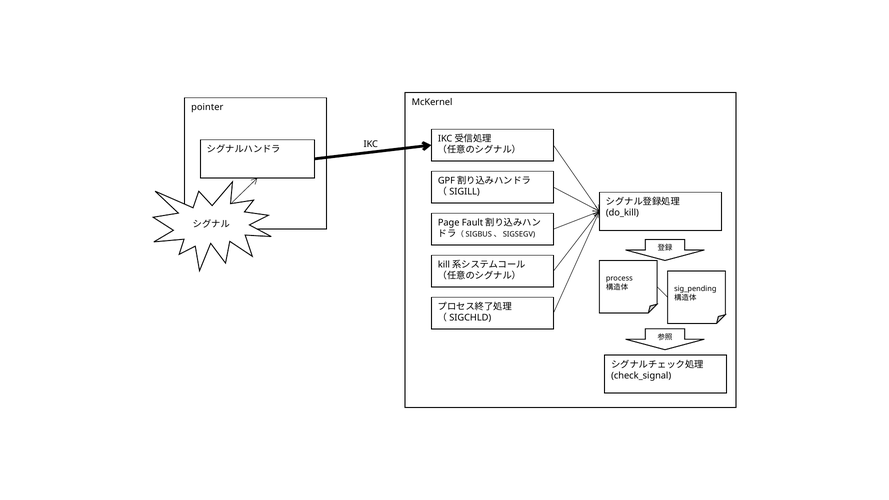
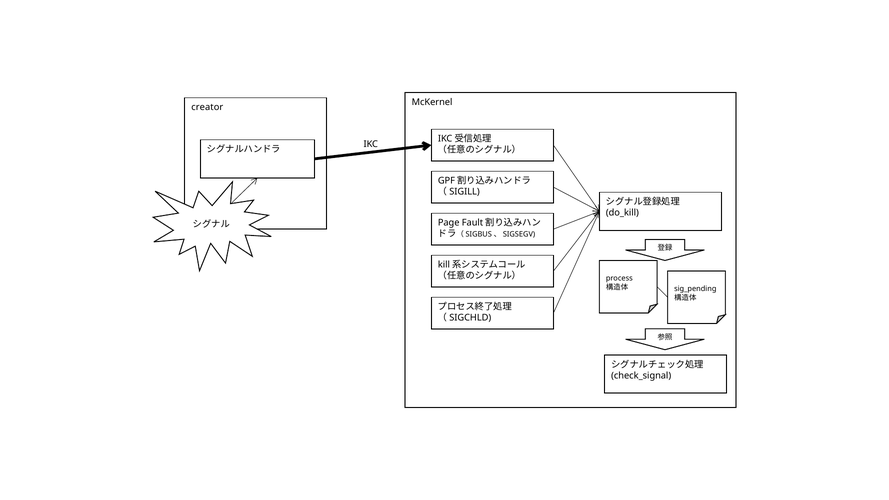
pointer: pointer -> creator
